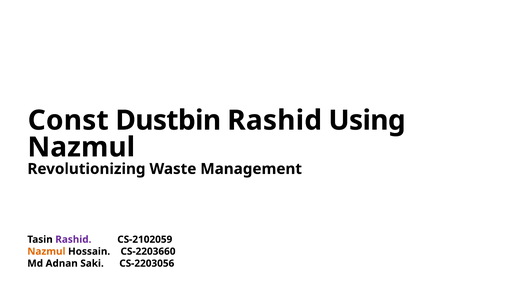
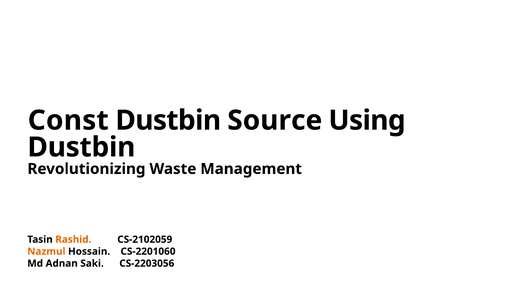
Dustbin Rashid: Rashid -> Source
Nazmul at (81, 147): Nazmul -> Dustbin
Rashid at (73, 240) colour: purple -> orange
CS-2203660: CS-2203660 -> CS-2201060
